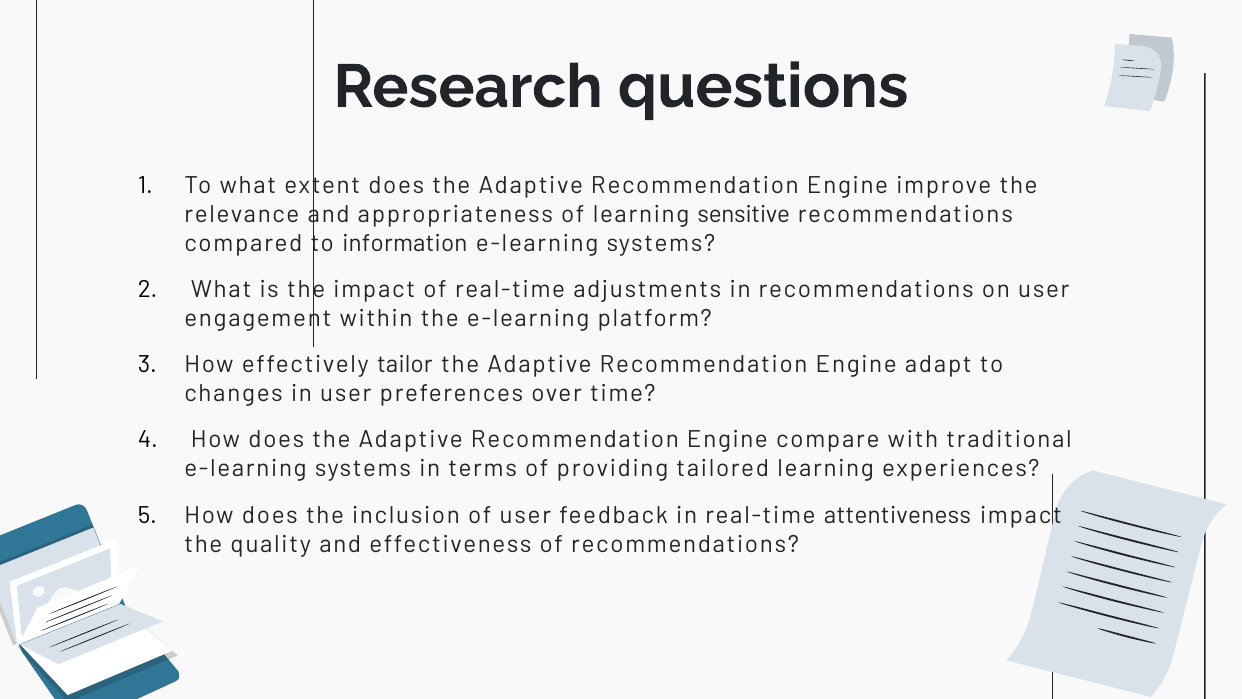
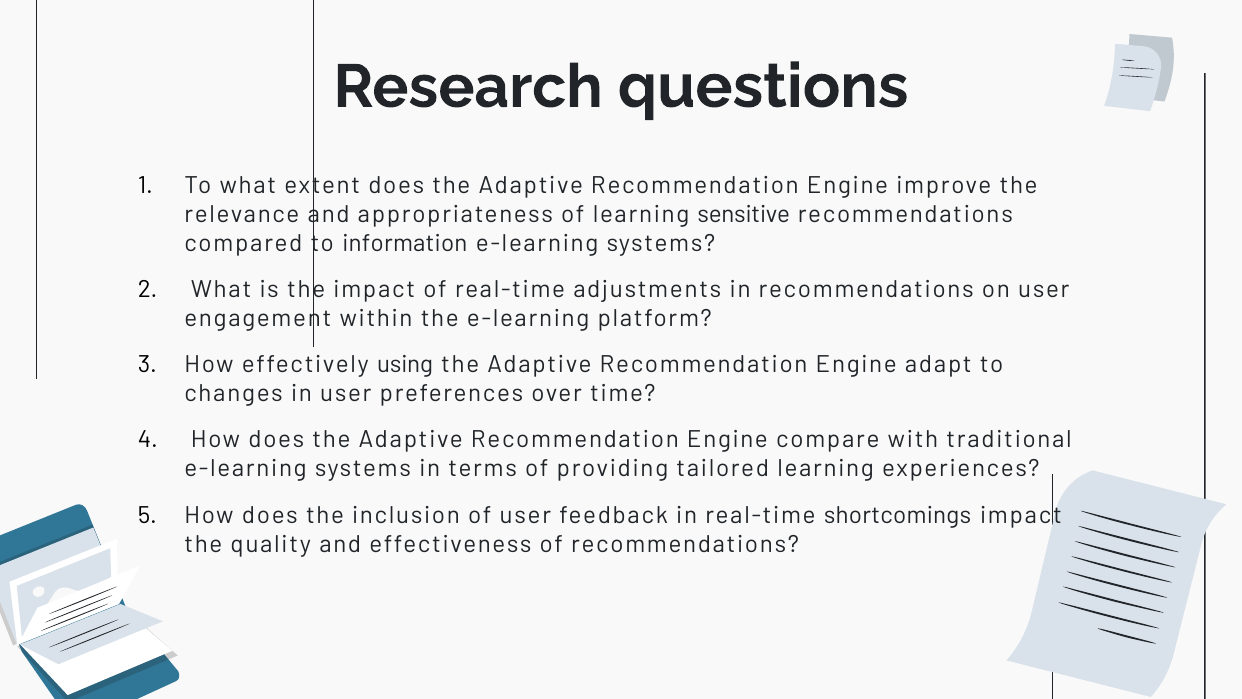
tailor: tailor -> using
attentiveness: attentiveness -> shortcomings
